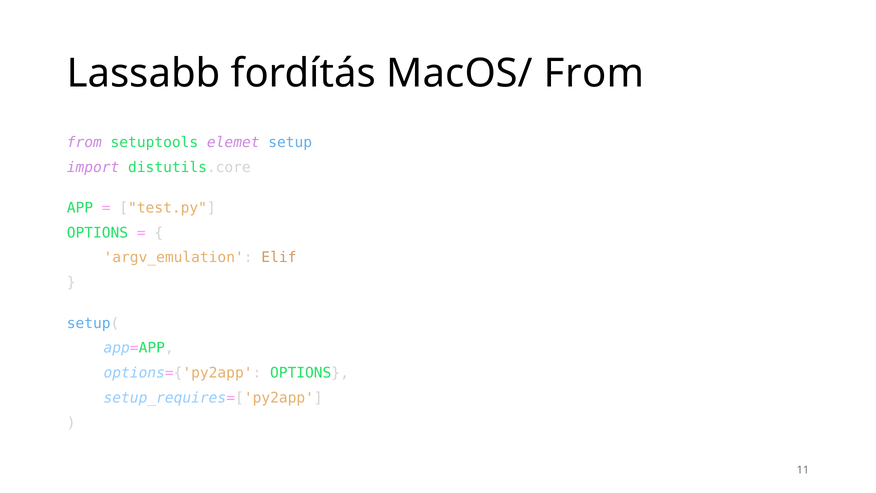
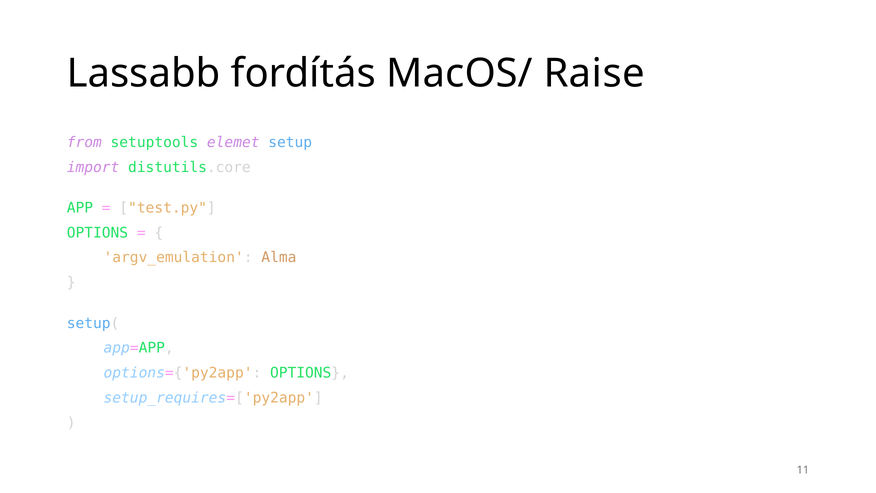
MacOS/ From: From -> Raise
Elif: Elif -> Alma
